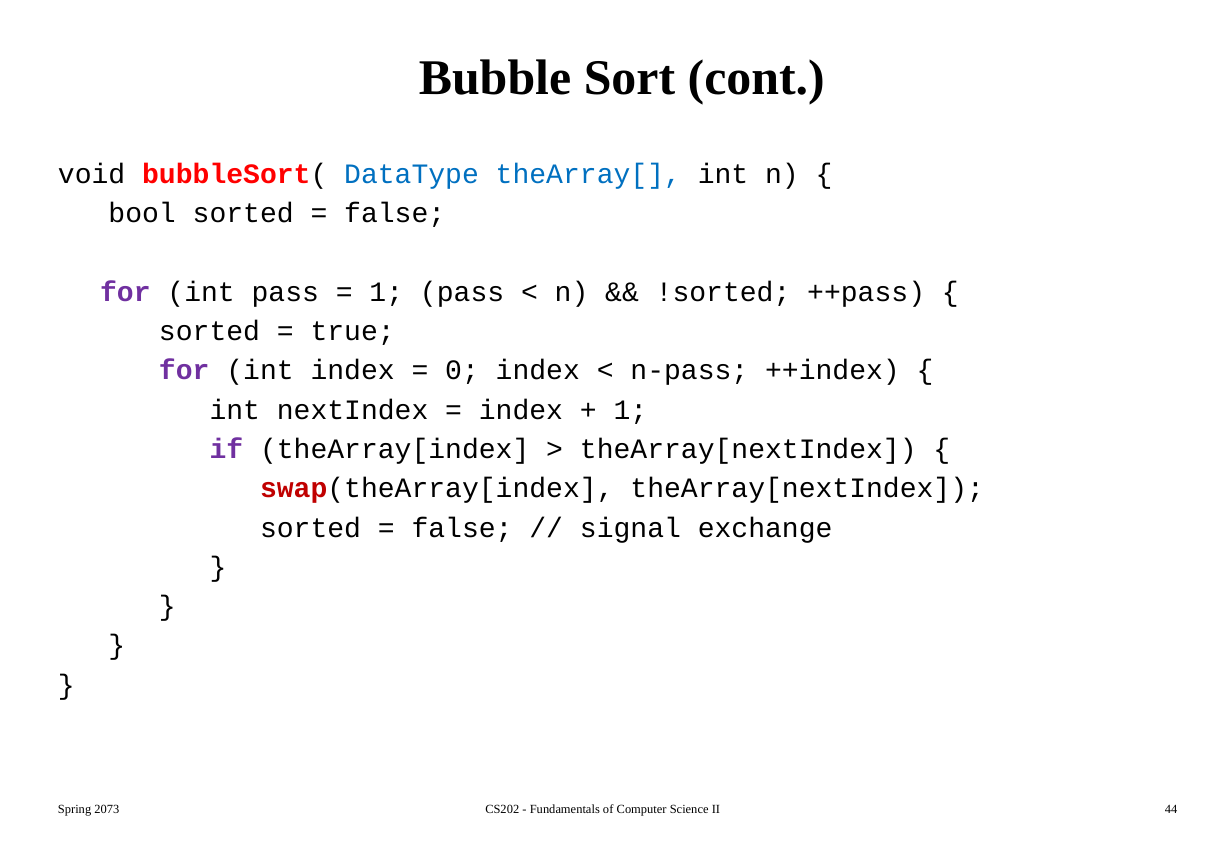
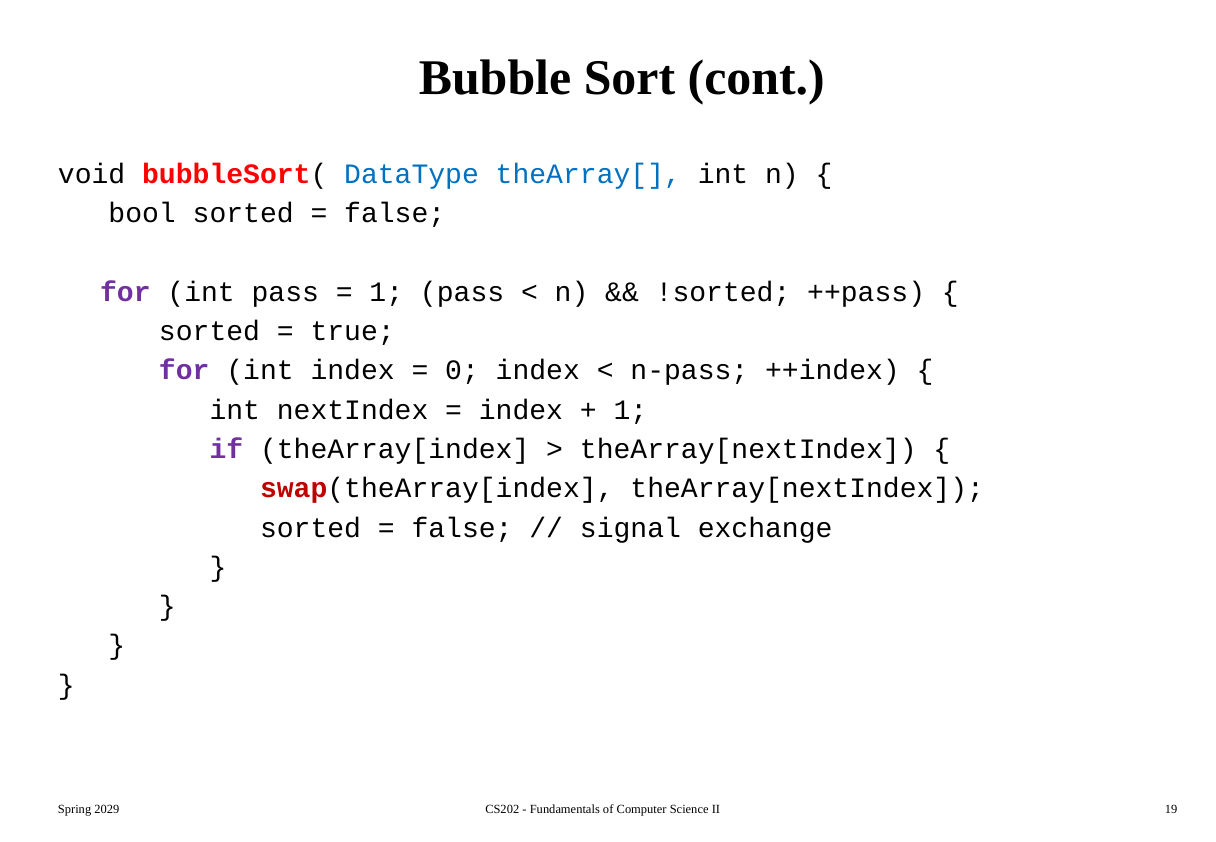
2073: 2073 -> 2029
44: 44 -> 19
